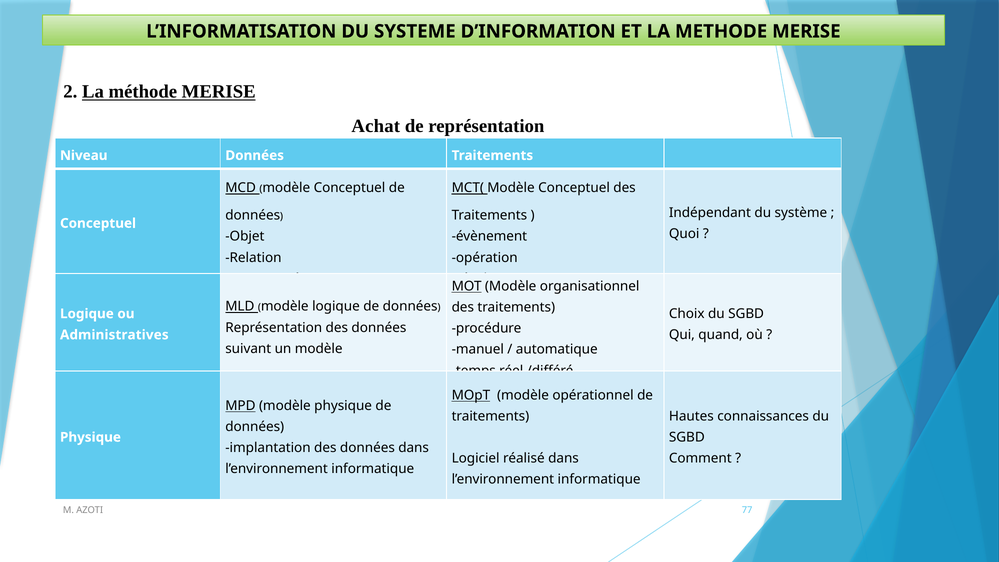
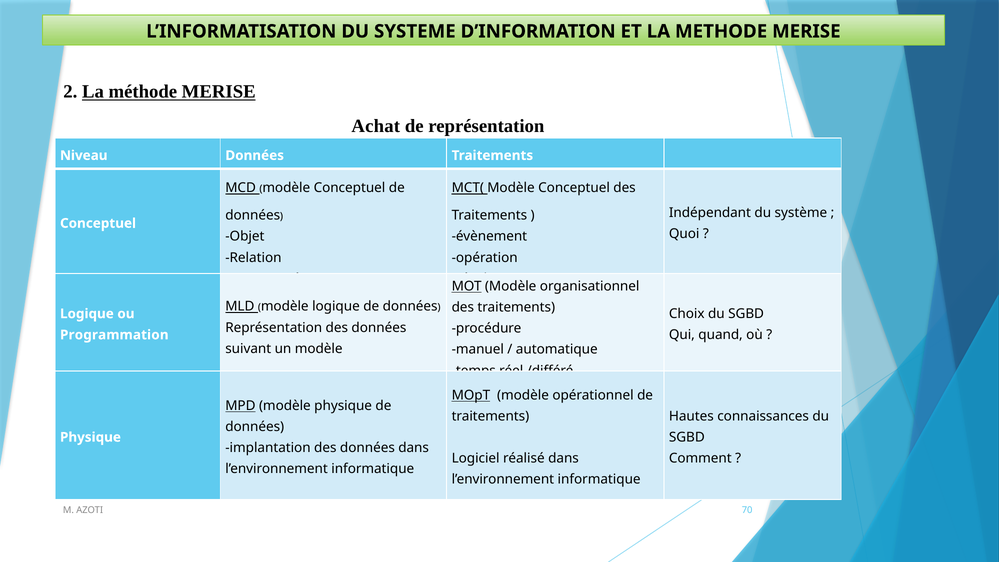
Administratives: Administratives -> Programmation
77: 77 -> 70
